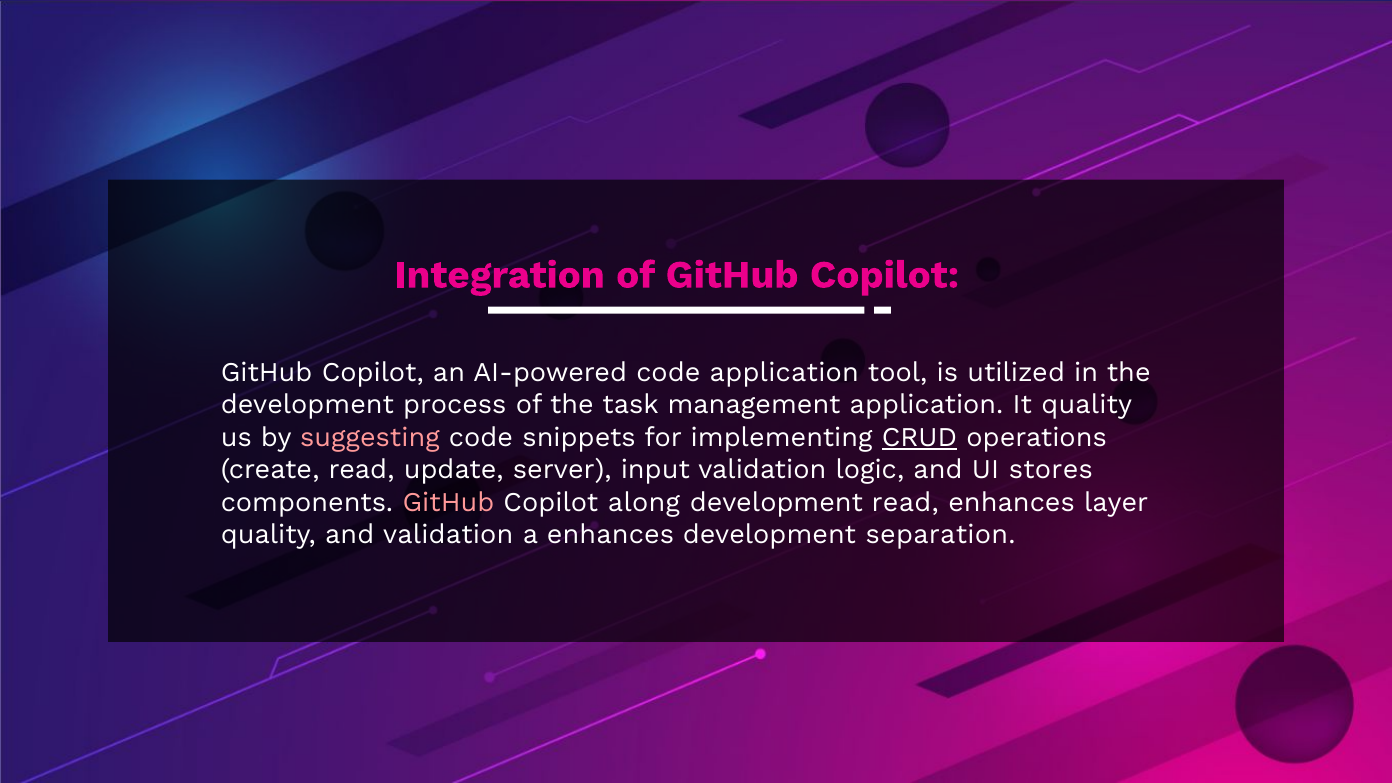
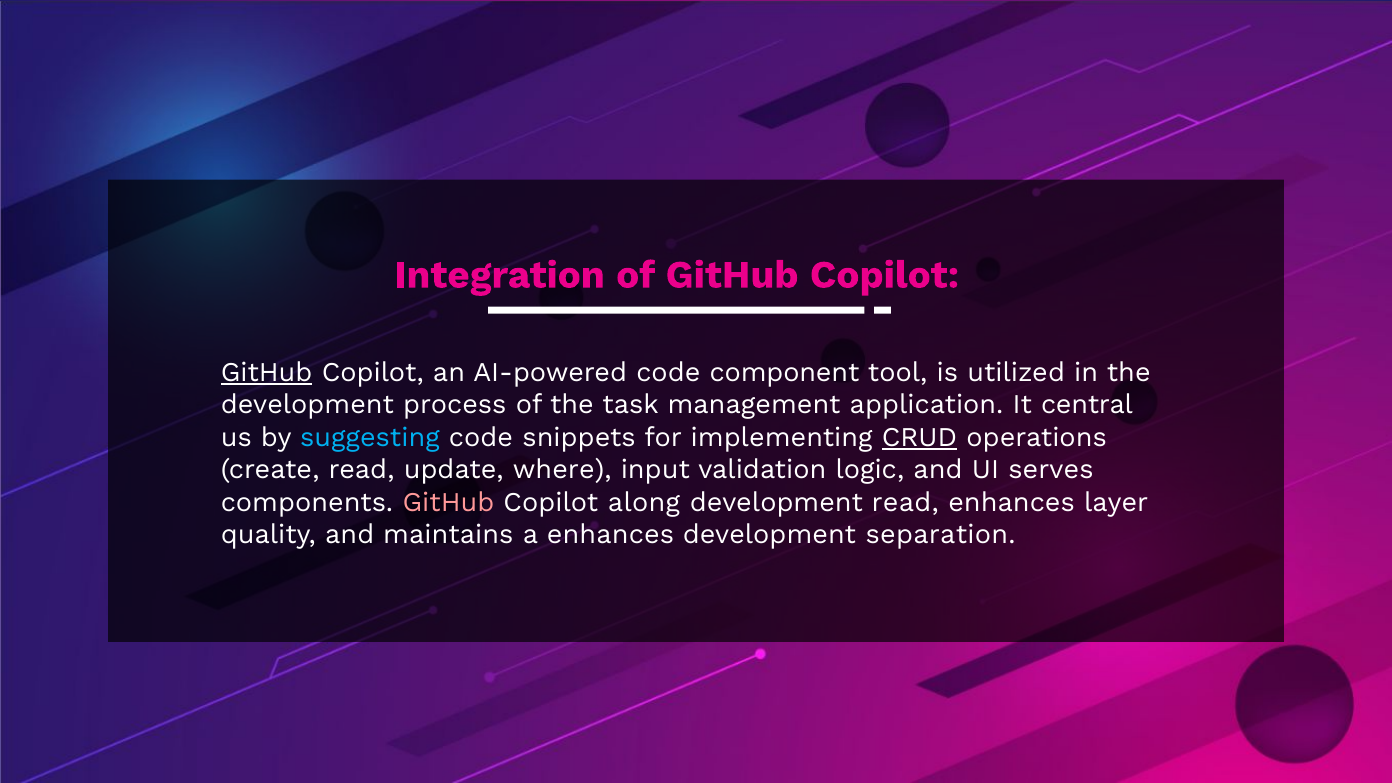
GitHub at (267, 373) underline: none -> present
code application: application -> component
It quality: quality -> central
suggesting colour: pink -> light blue
server: server -> where
stores: stores -> serves
and validation: validation -> maintains
